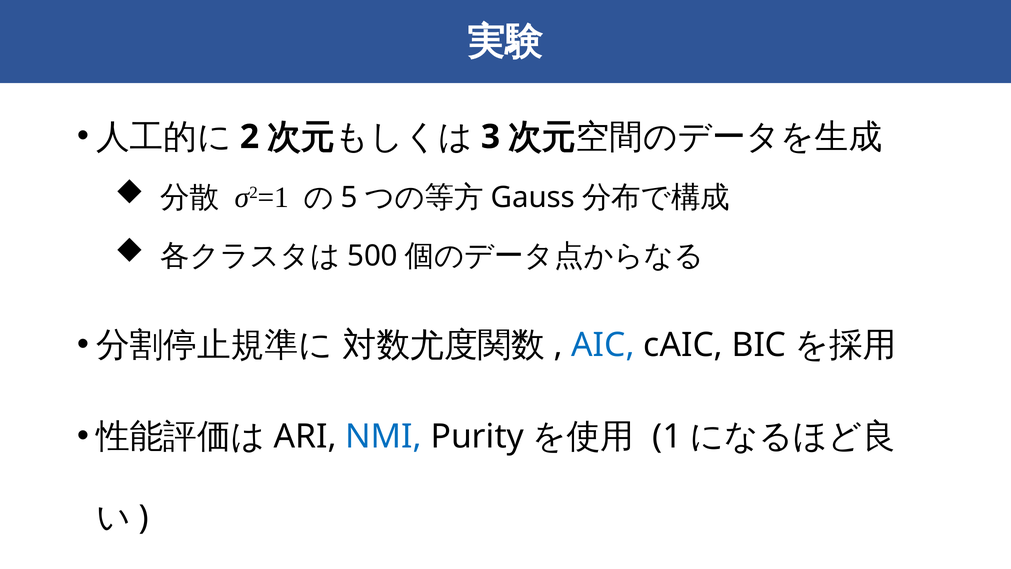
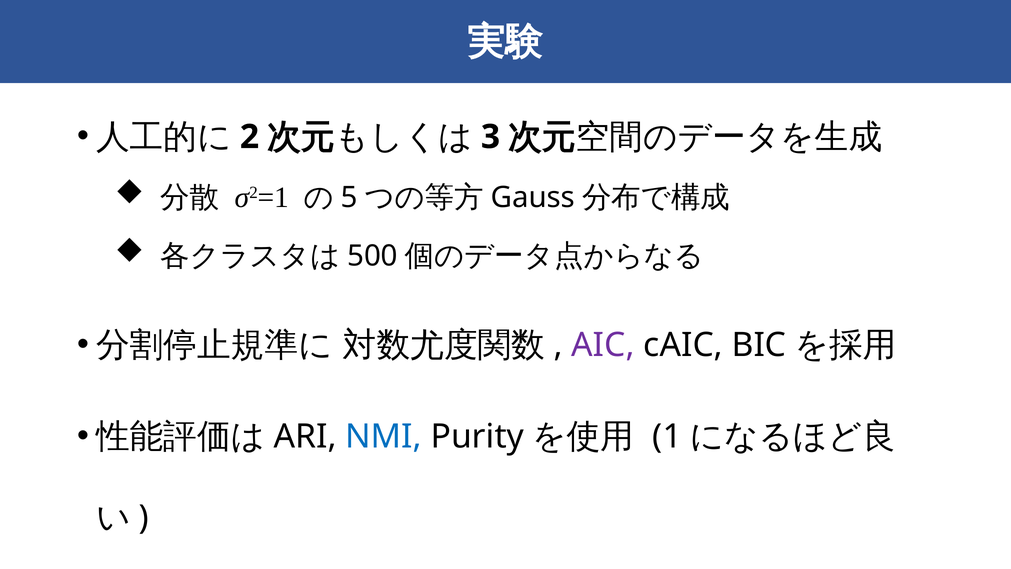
AIC colour: blue -> purple
